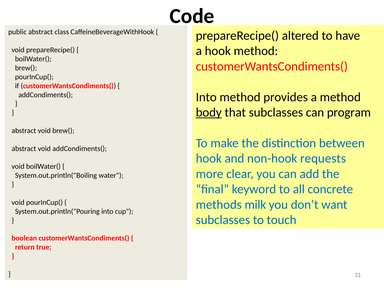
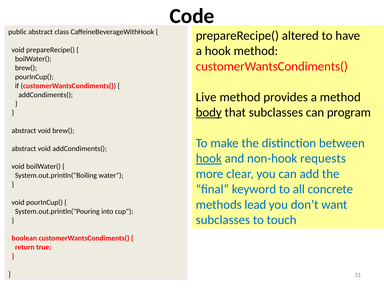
Into at (206, 97): Into -> Live
hook at (209, 158) underline: none -> present
milk: milk -> lead
